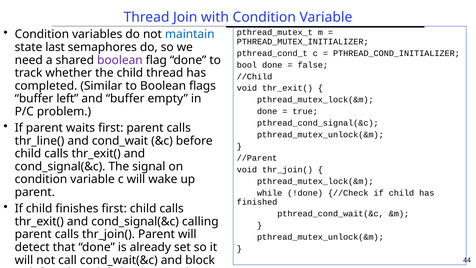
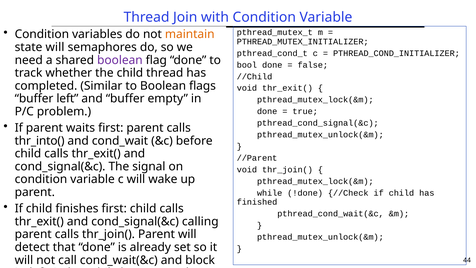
maintain colour: blue -> orange
state last: last -> will
thr_line(: thr_line( -> thr_into(
